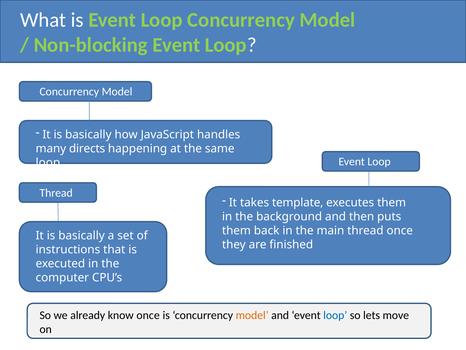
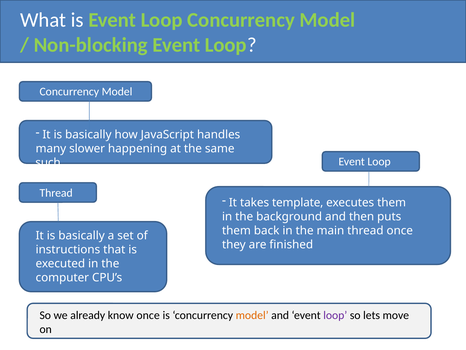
directs: directs -> slower
loop at (48, 162): loop -> such
loop at (335, 315) colour: blue -> purple
